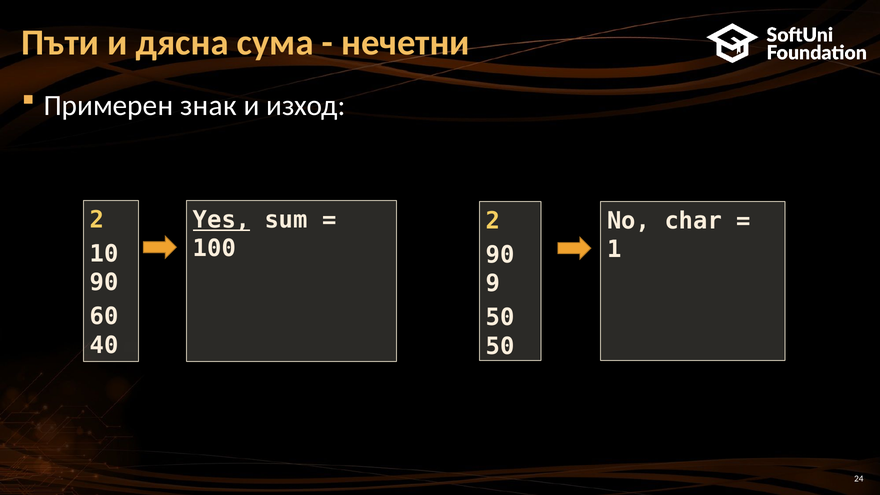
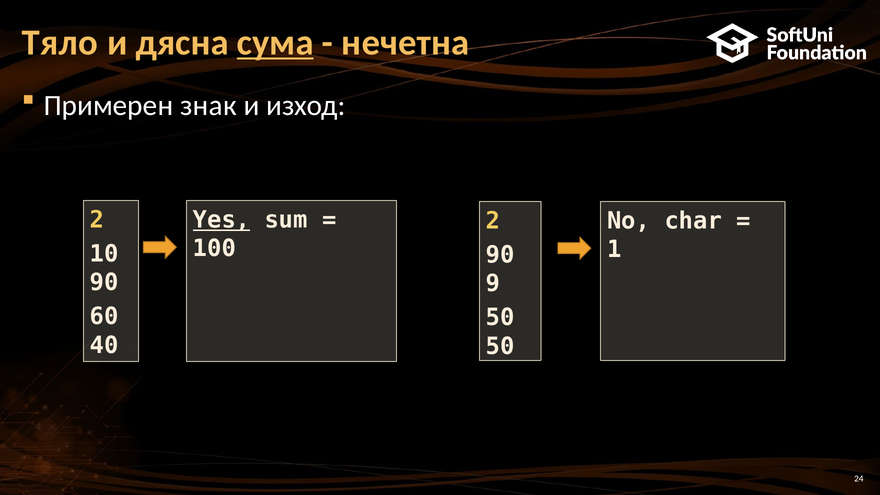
Пъти: Пъти -> Тяло
сума underline: none -> present
нечетни: нечетни -> нечетна
